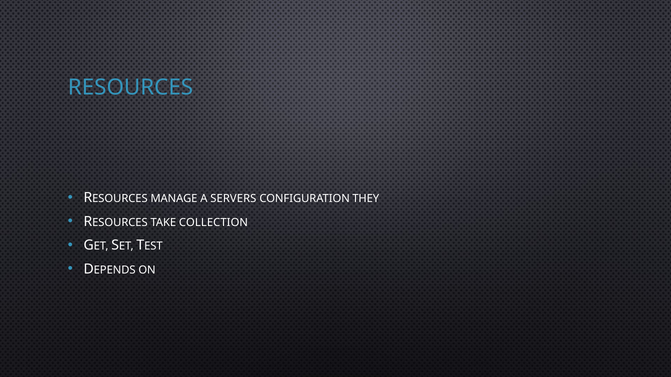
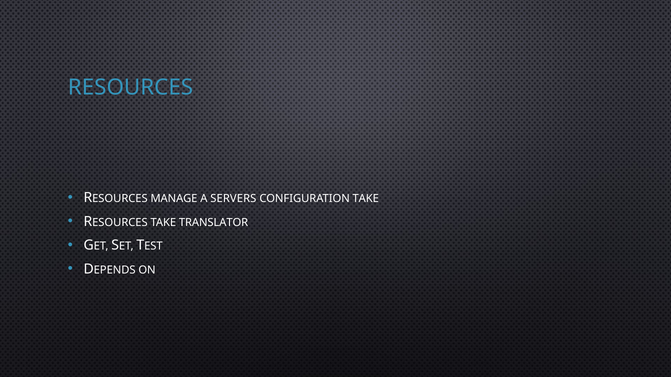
CONFIGURATION THEY: THEY -> TAKE
COLLECTION: COLLECTION -> TRANSLATOR
